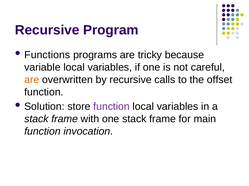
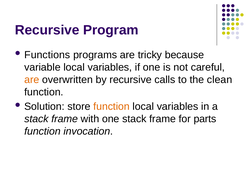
offset: offset -> clean
function at (112, 107) colour: purple -> orange
main: main -> parts
